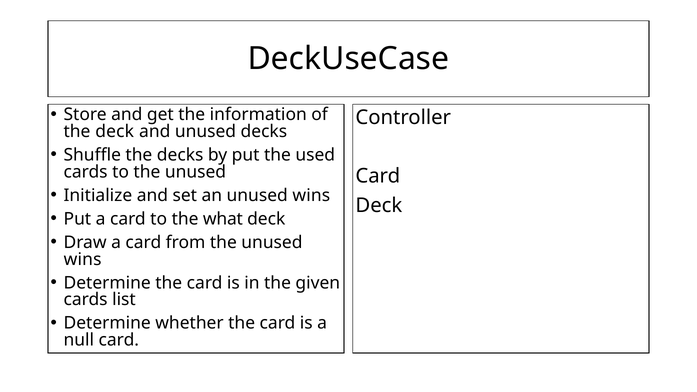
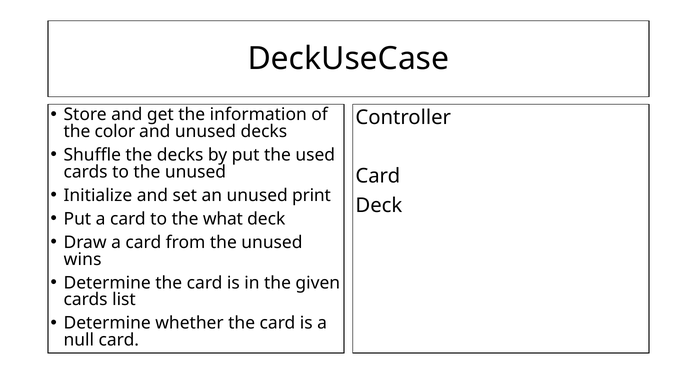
the deck: deck -> color
an unused wins: wins -> print
